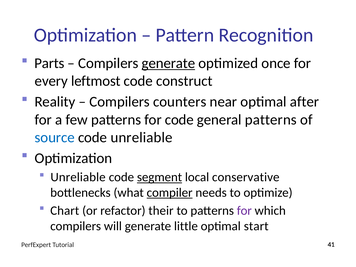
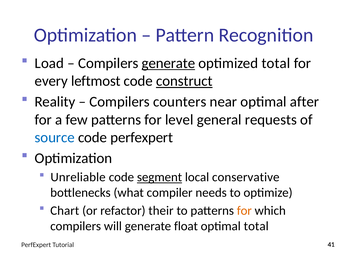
Parts: Parts -> Load
optimized once: once -> total
construct underline: none -> present
for code: code -> level
general patterns: patterns -> requests
code unreliable: unreliable -> perfexpert
compiler underline: present -> none
for at (244, 211) colour: purple -> orange
little: little -> float
optimal start: start -> total
